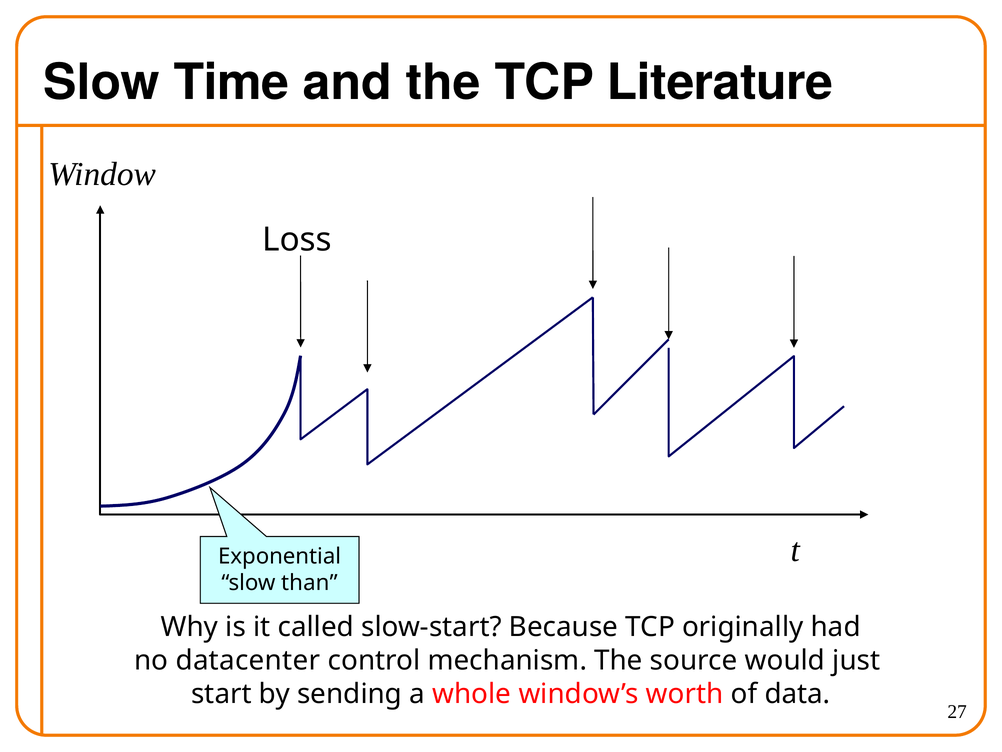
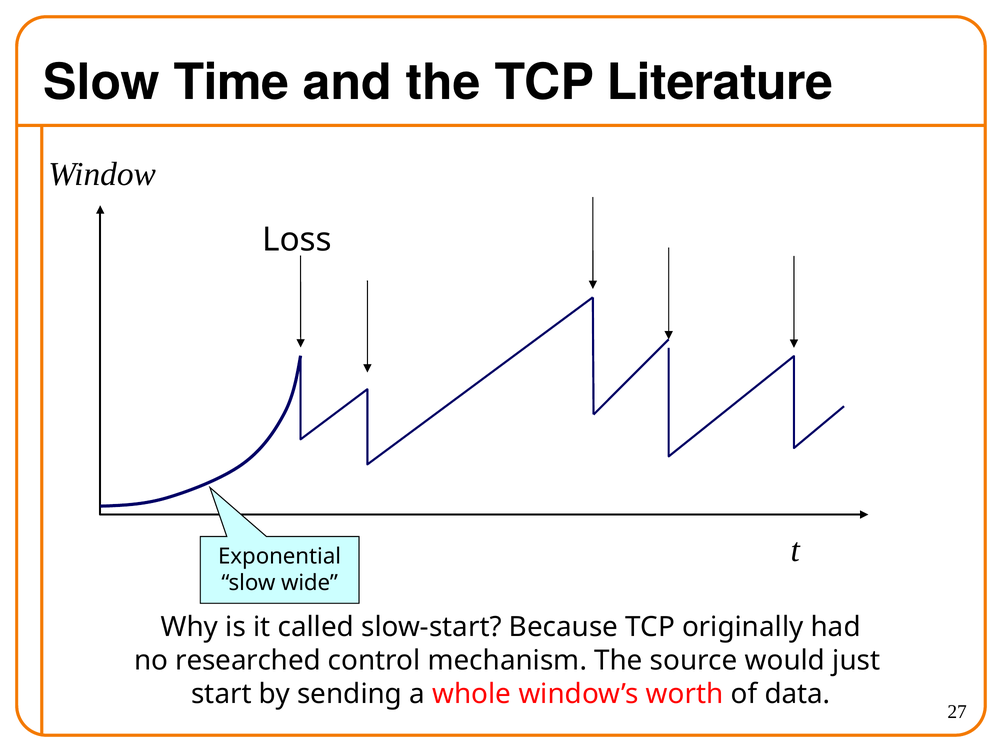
than: than -> wide
datacenter: datacenter -> researched
